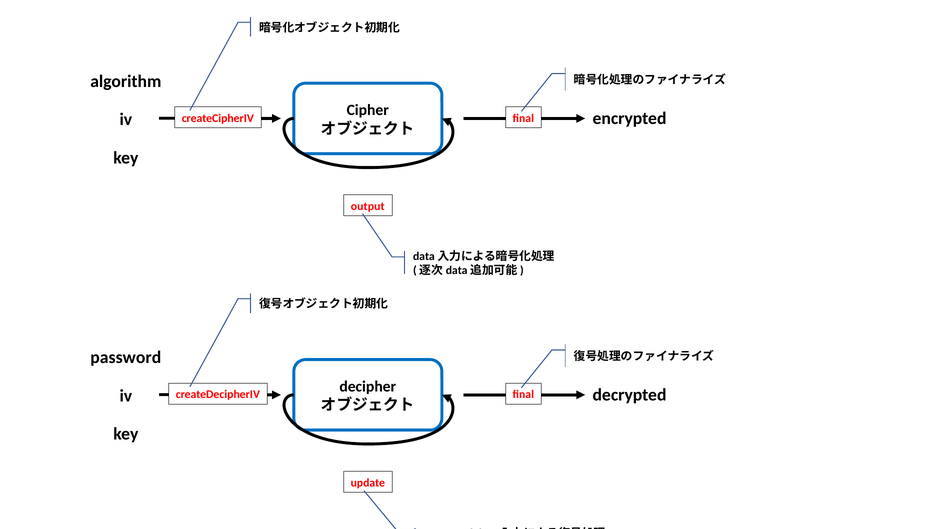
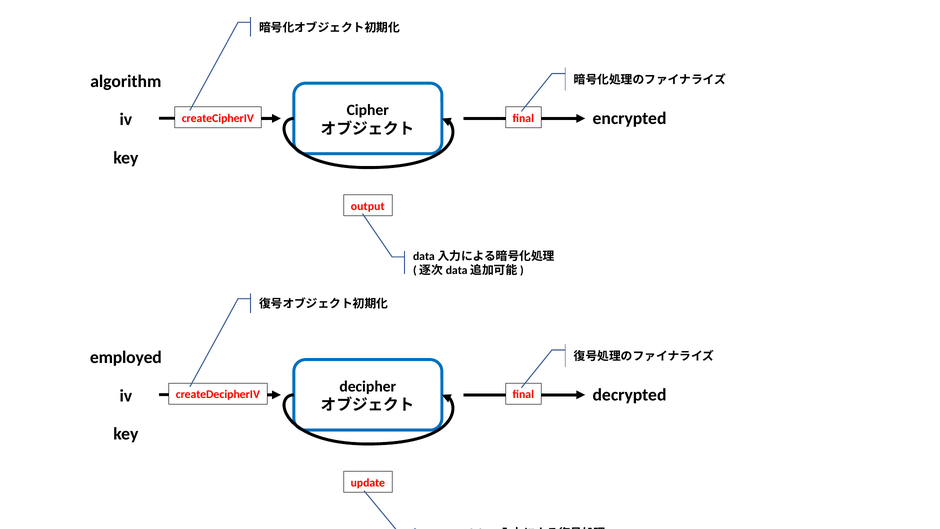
password: password -> employed
